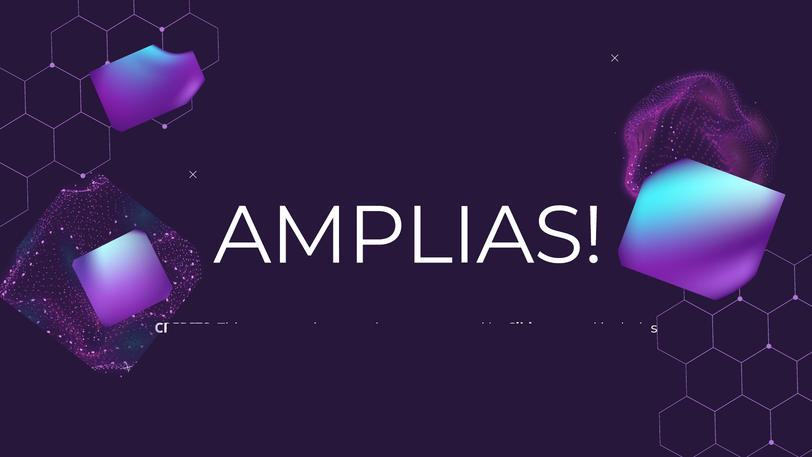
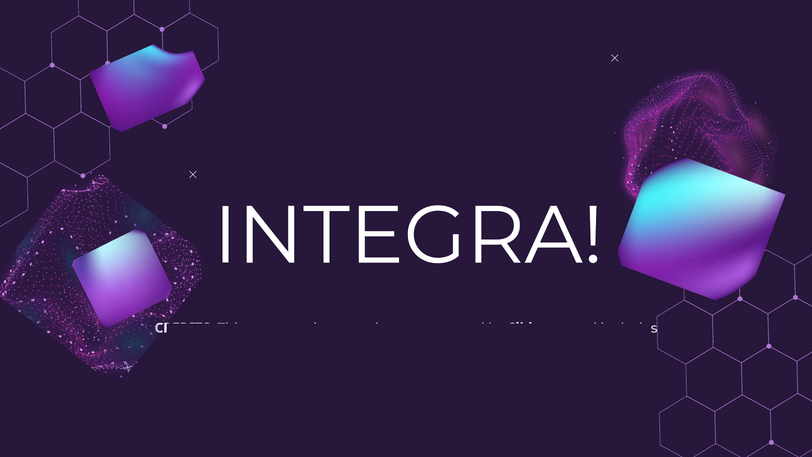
AMPLIAS: AMPLIAS -> INTEGRA
